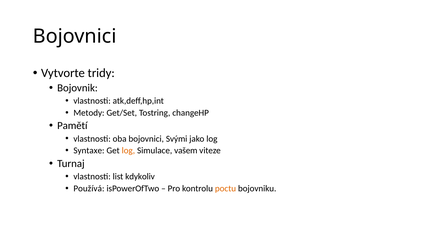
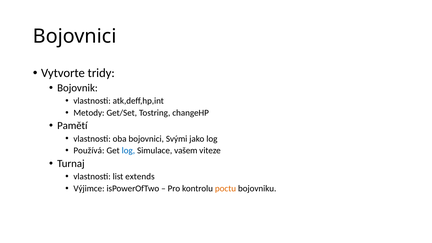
Syntaxe: Syntaxe -> Používá
log at (128, 151) colour: orange -> blue
kdykoliv: kdykoliv -> extends
Používá: Používá -> Výjimce
